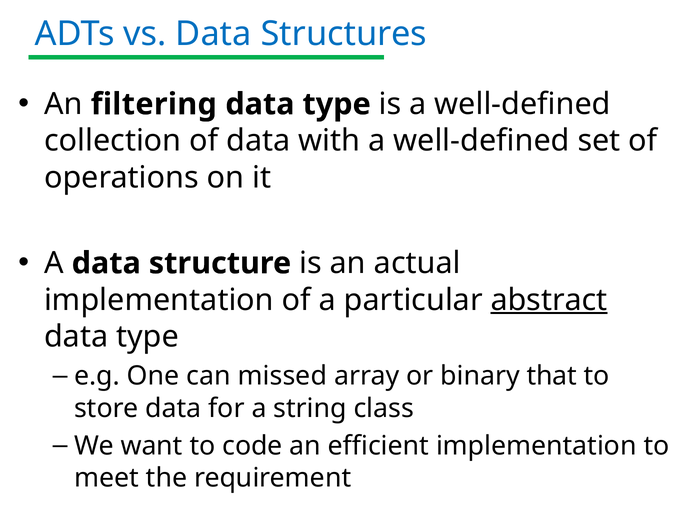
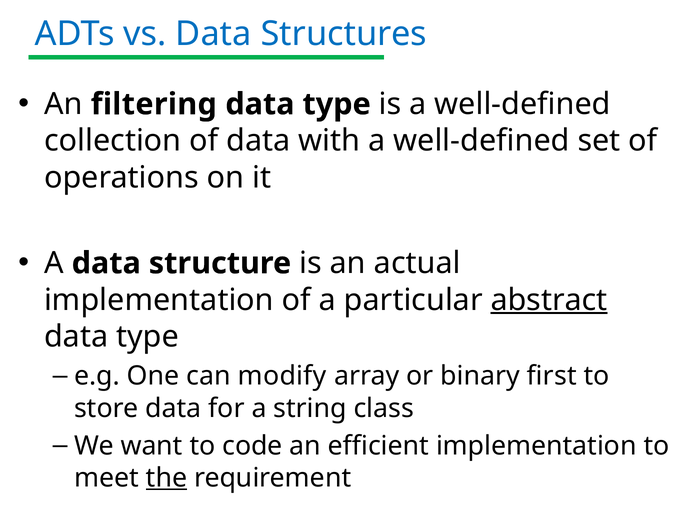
missed: missed -> modify
that: that -> first
the underline: none -> present
